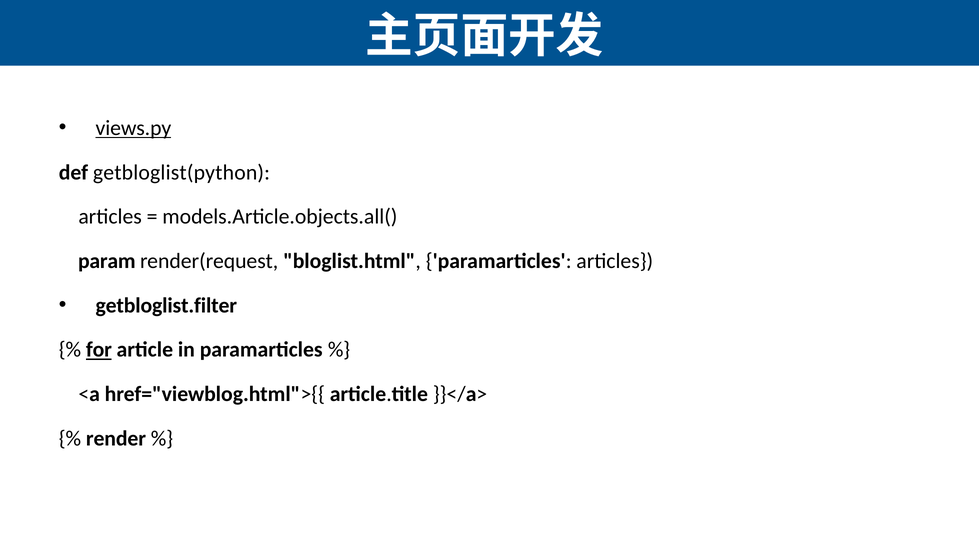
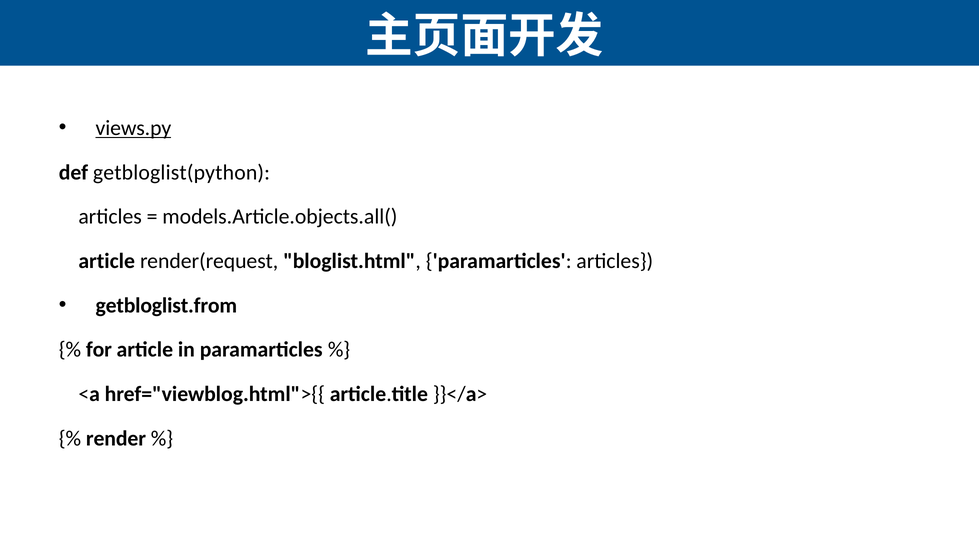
param at (107, 261): param -> article
getbloglist.filter: getbloglist.filter -> getbloglist.from
for underline: present -> none
